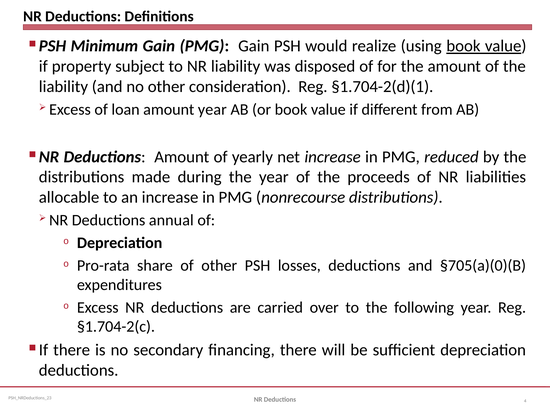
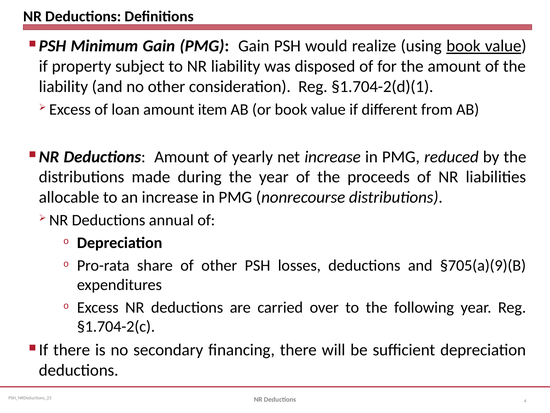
amount year: year -> item
§705(a)(0)(B: §705(a)(0)(B -> §705(a)(9)(B
